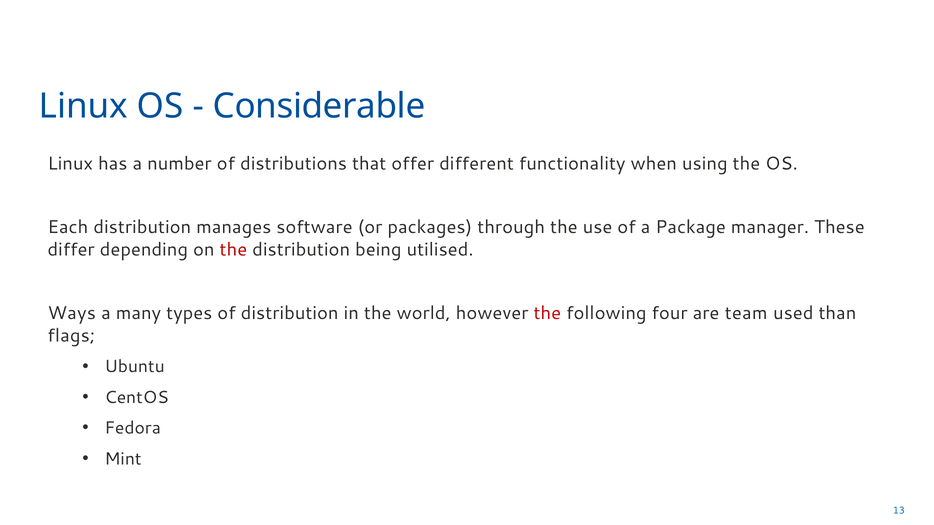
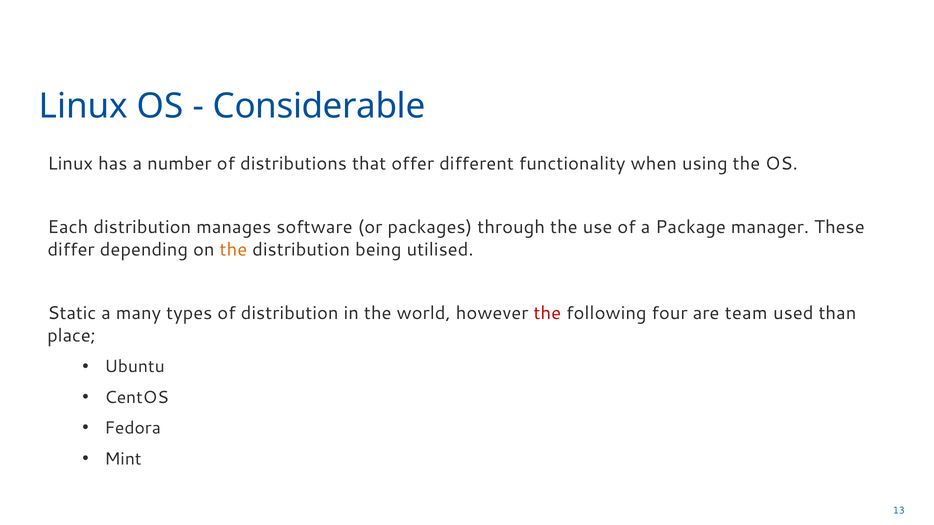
the at (233, 250) colour: red -> orange
Ways: Ways -> Static
flags: flags -> place
